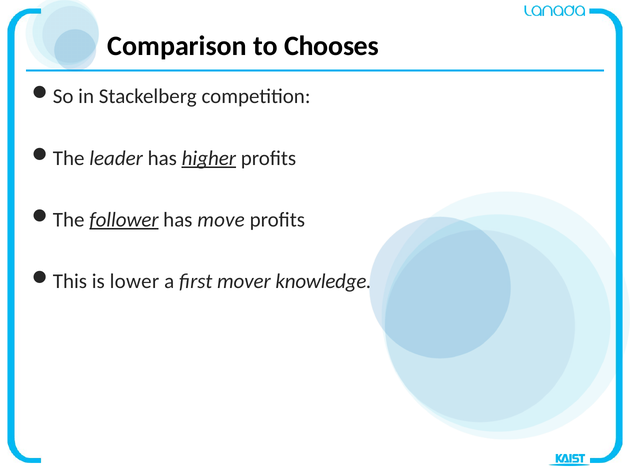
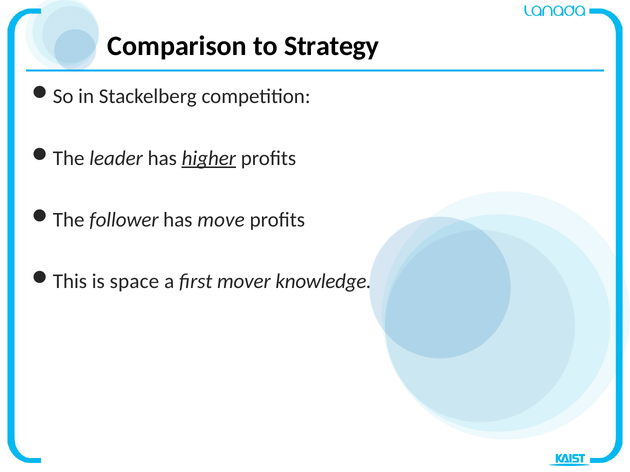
Chooses: Chooses -> Strategy
follower underline: present -> none
lower: lower -> space
